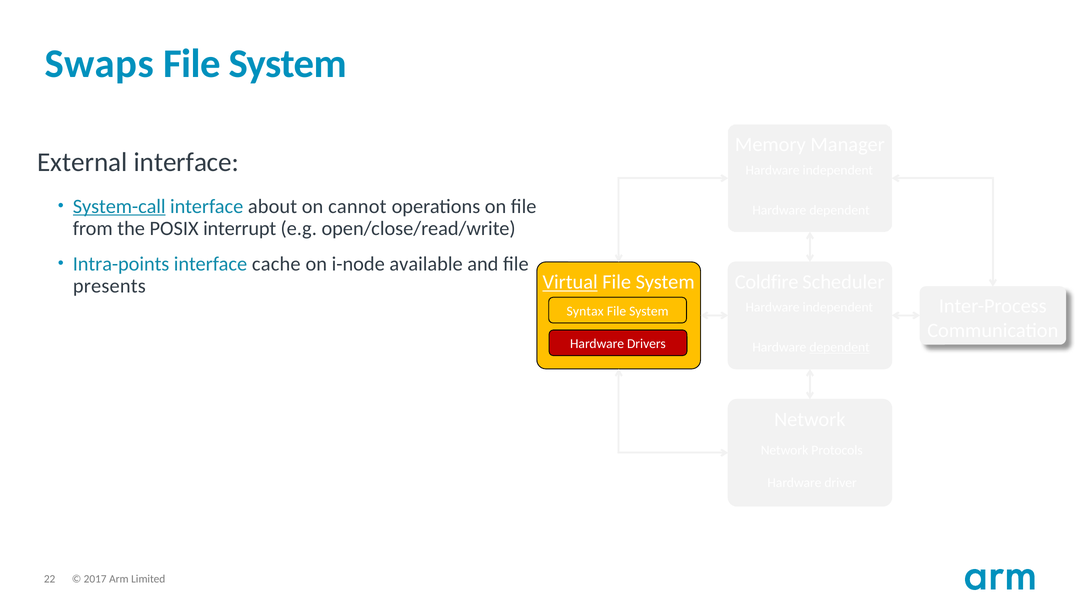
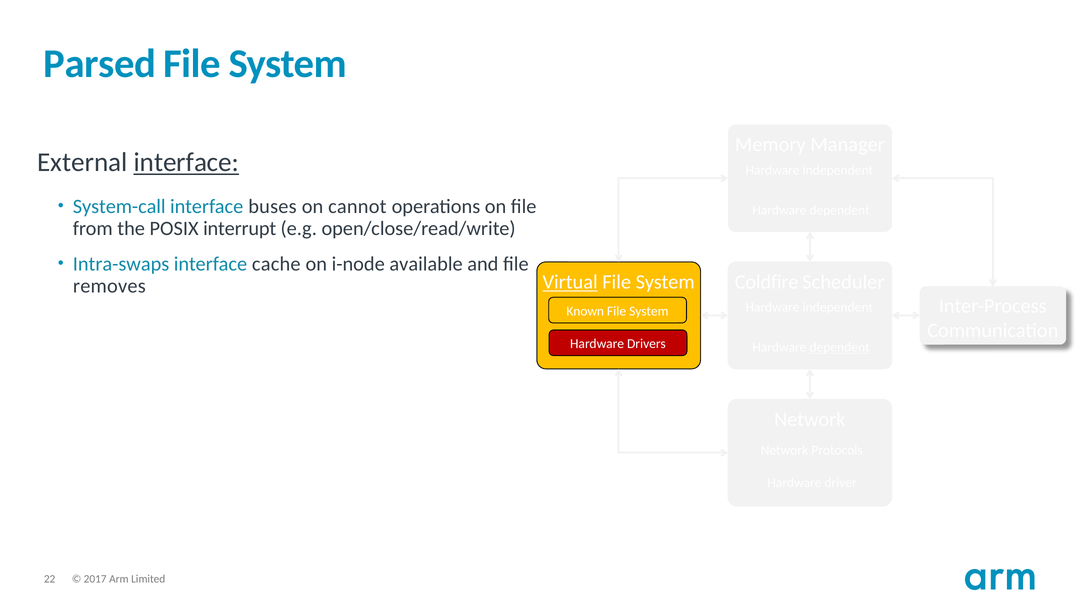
Swaps: Swaps -> Parsed
interface at (186, 163) underline: none -> present
System-call underline: present -> none
about: about -> buses
Intra-points: Intra-points -> Intra-swaps
presents: presents -> removes
Syntax: Syntax -> Known
